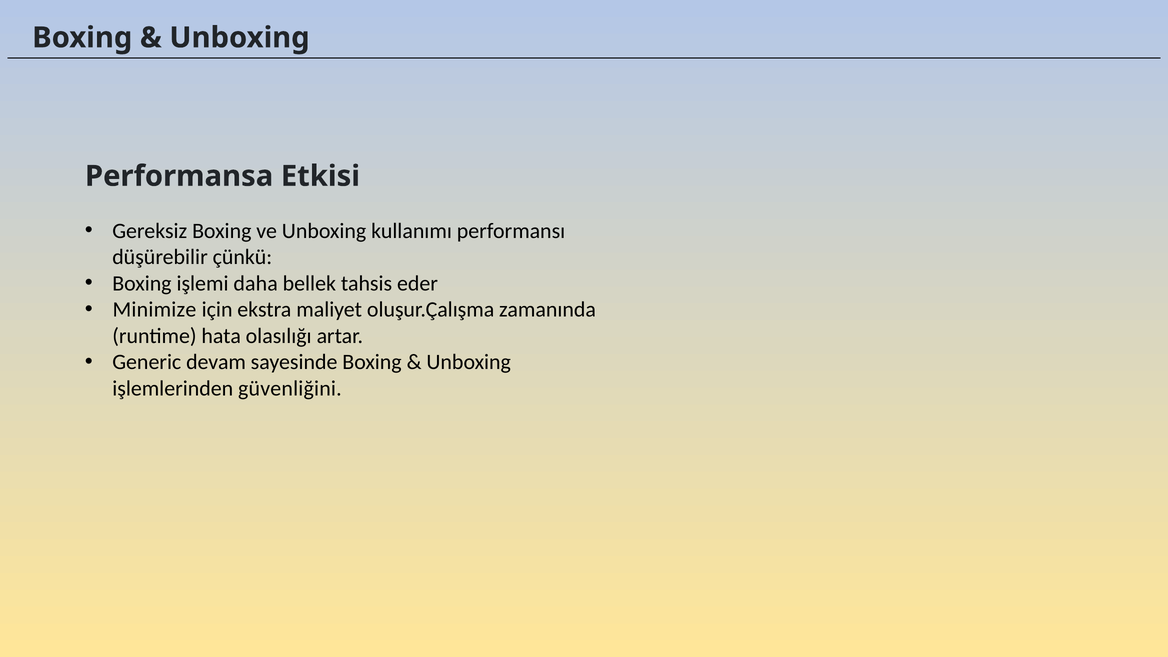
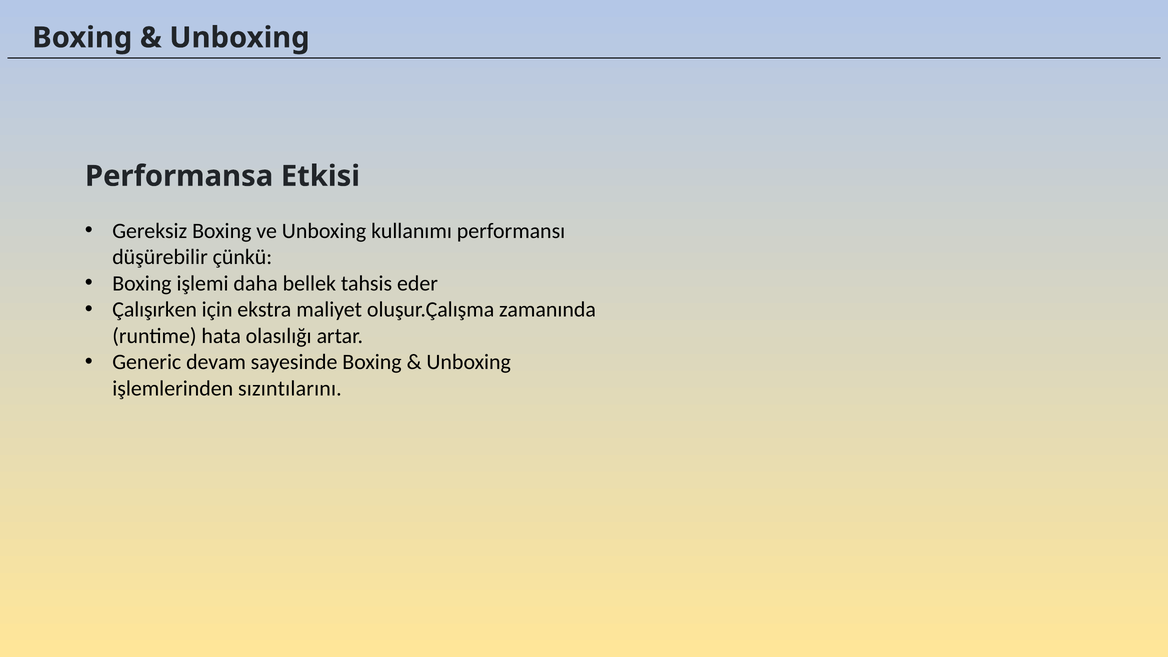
Minimize: Minimize -> Çalışırken
güvenliğini: güvenliğini -> sızıntılarını
